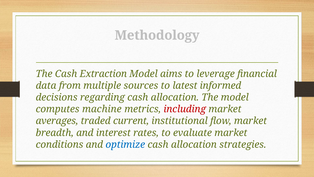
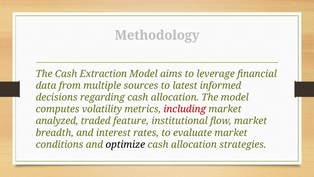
machine: machine -> volatility
averages: averages -> analyzed
current: current -> feature
optimize colour: blue -> black
